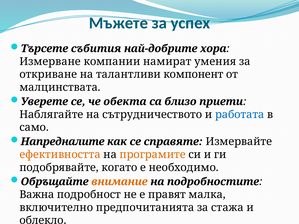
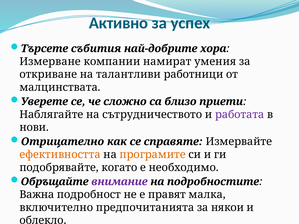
Мъжете: Мъжете -> Активно
компонент: компонент -> работници
обекта: обекта -> сложно
работата colour: blue -> purple
само: само -> нови
Напредналите: Напредналите -> Отрицателно
внимание colour: orange -> purple
стажа: стажа -> някои
